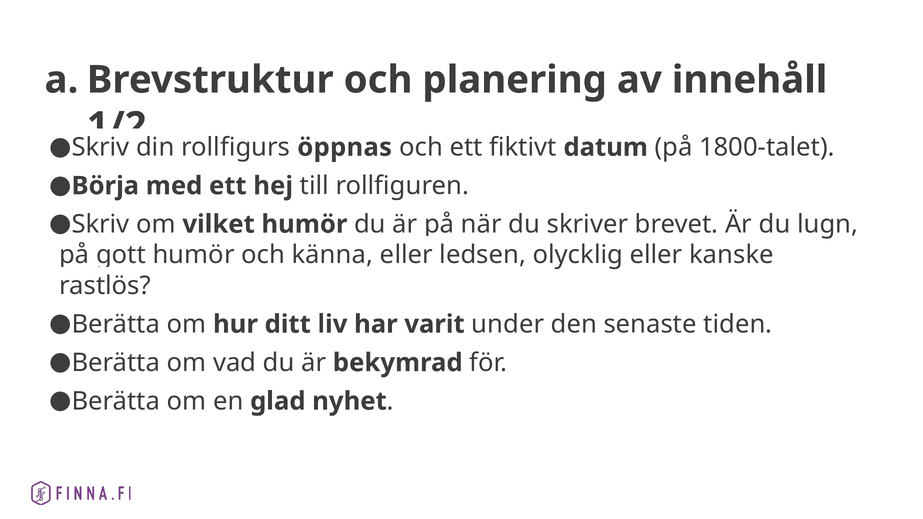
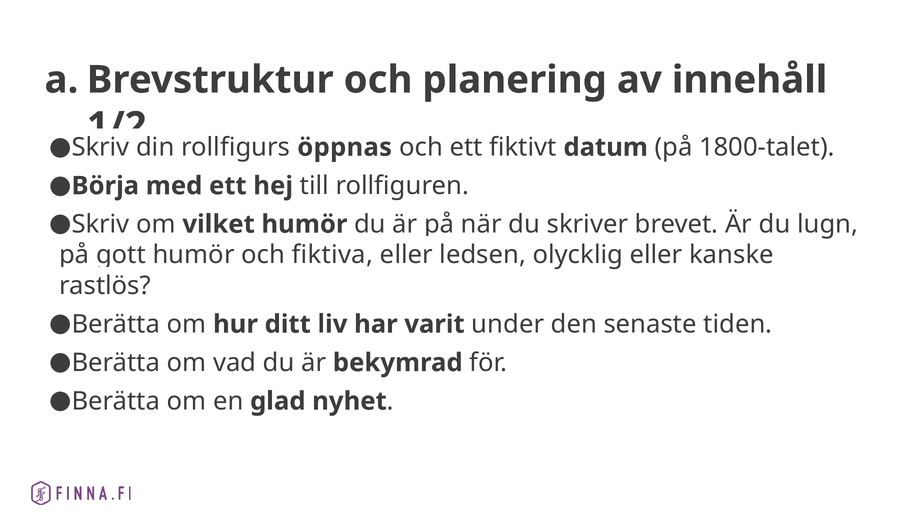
känna: känna -> fiktiva
